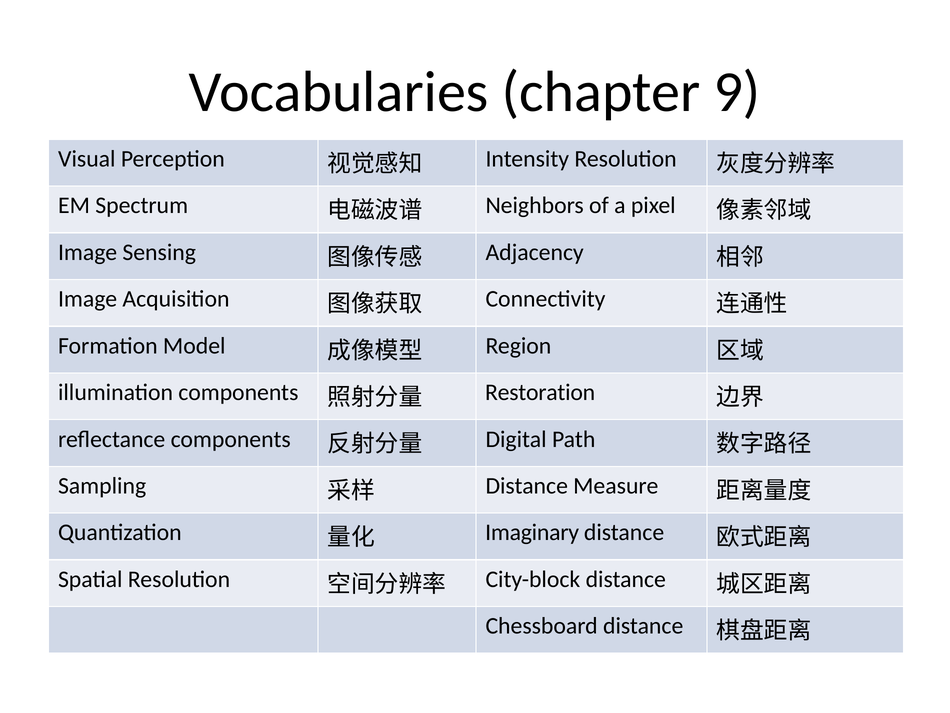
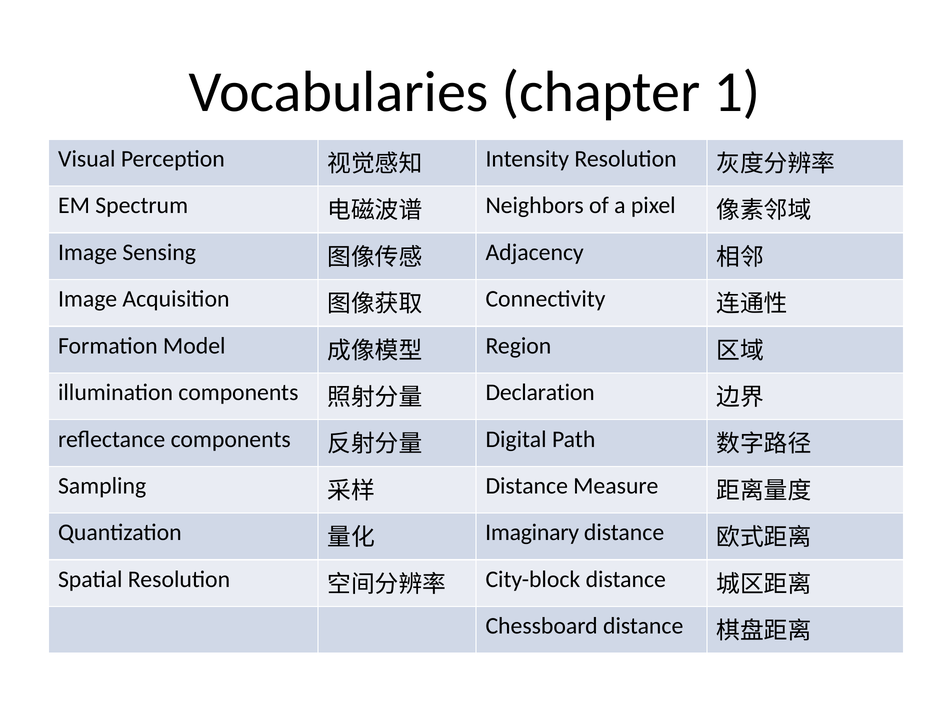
9: 9 -> 1
Restoration: Restoration -> Declaration
